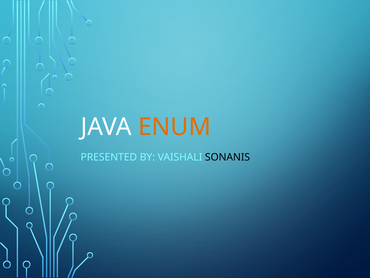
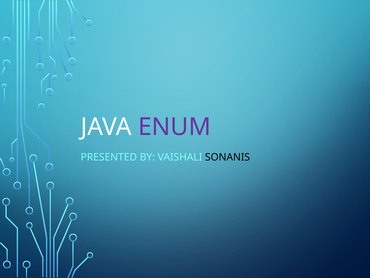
ENUM colour: orange -> purple
